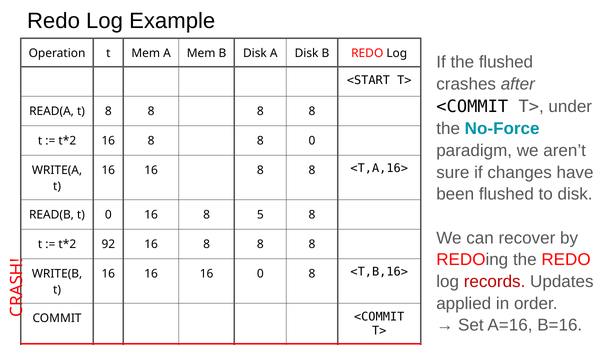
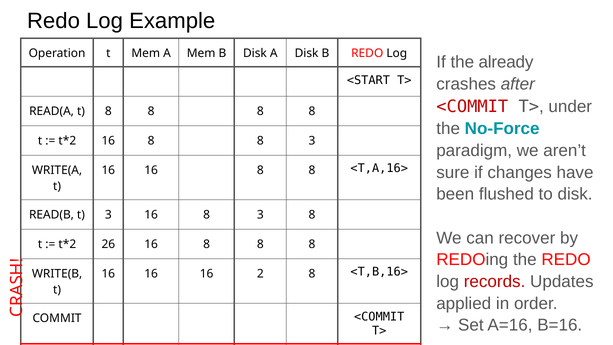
the flushed: flushed -> already
<COMMIT at (472, 106) colour: black -> red
8 8 0: 0 -> 3
t 0: 0 -> 3
16 8 5: 5 -> 3
92: 92 -> 26
16 0: 0 -> 2
